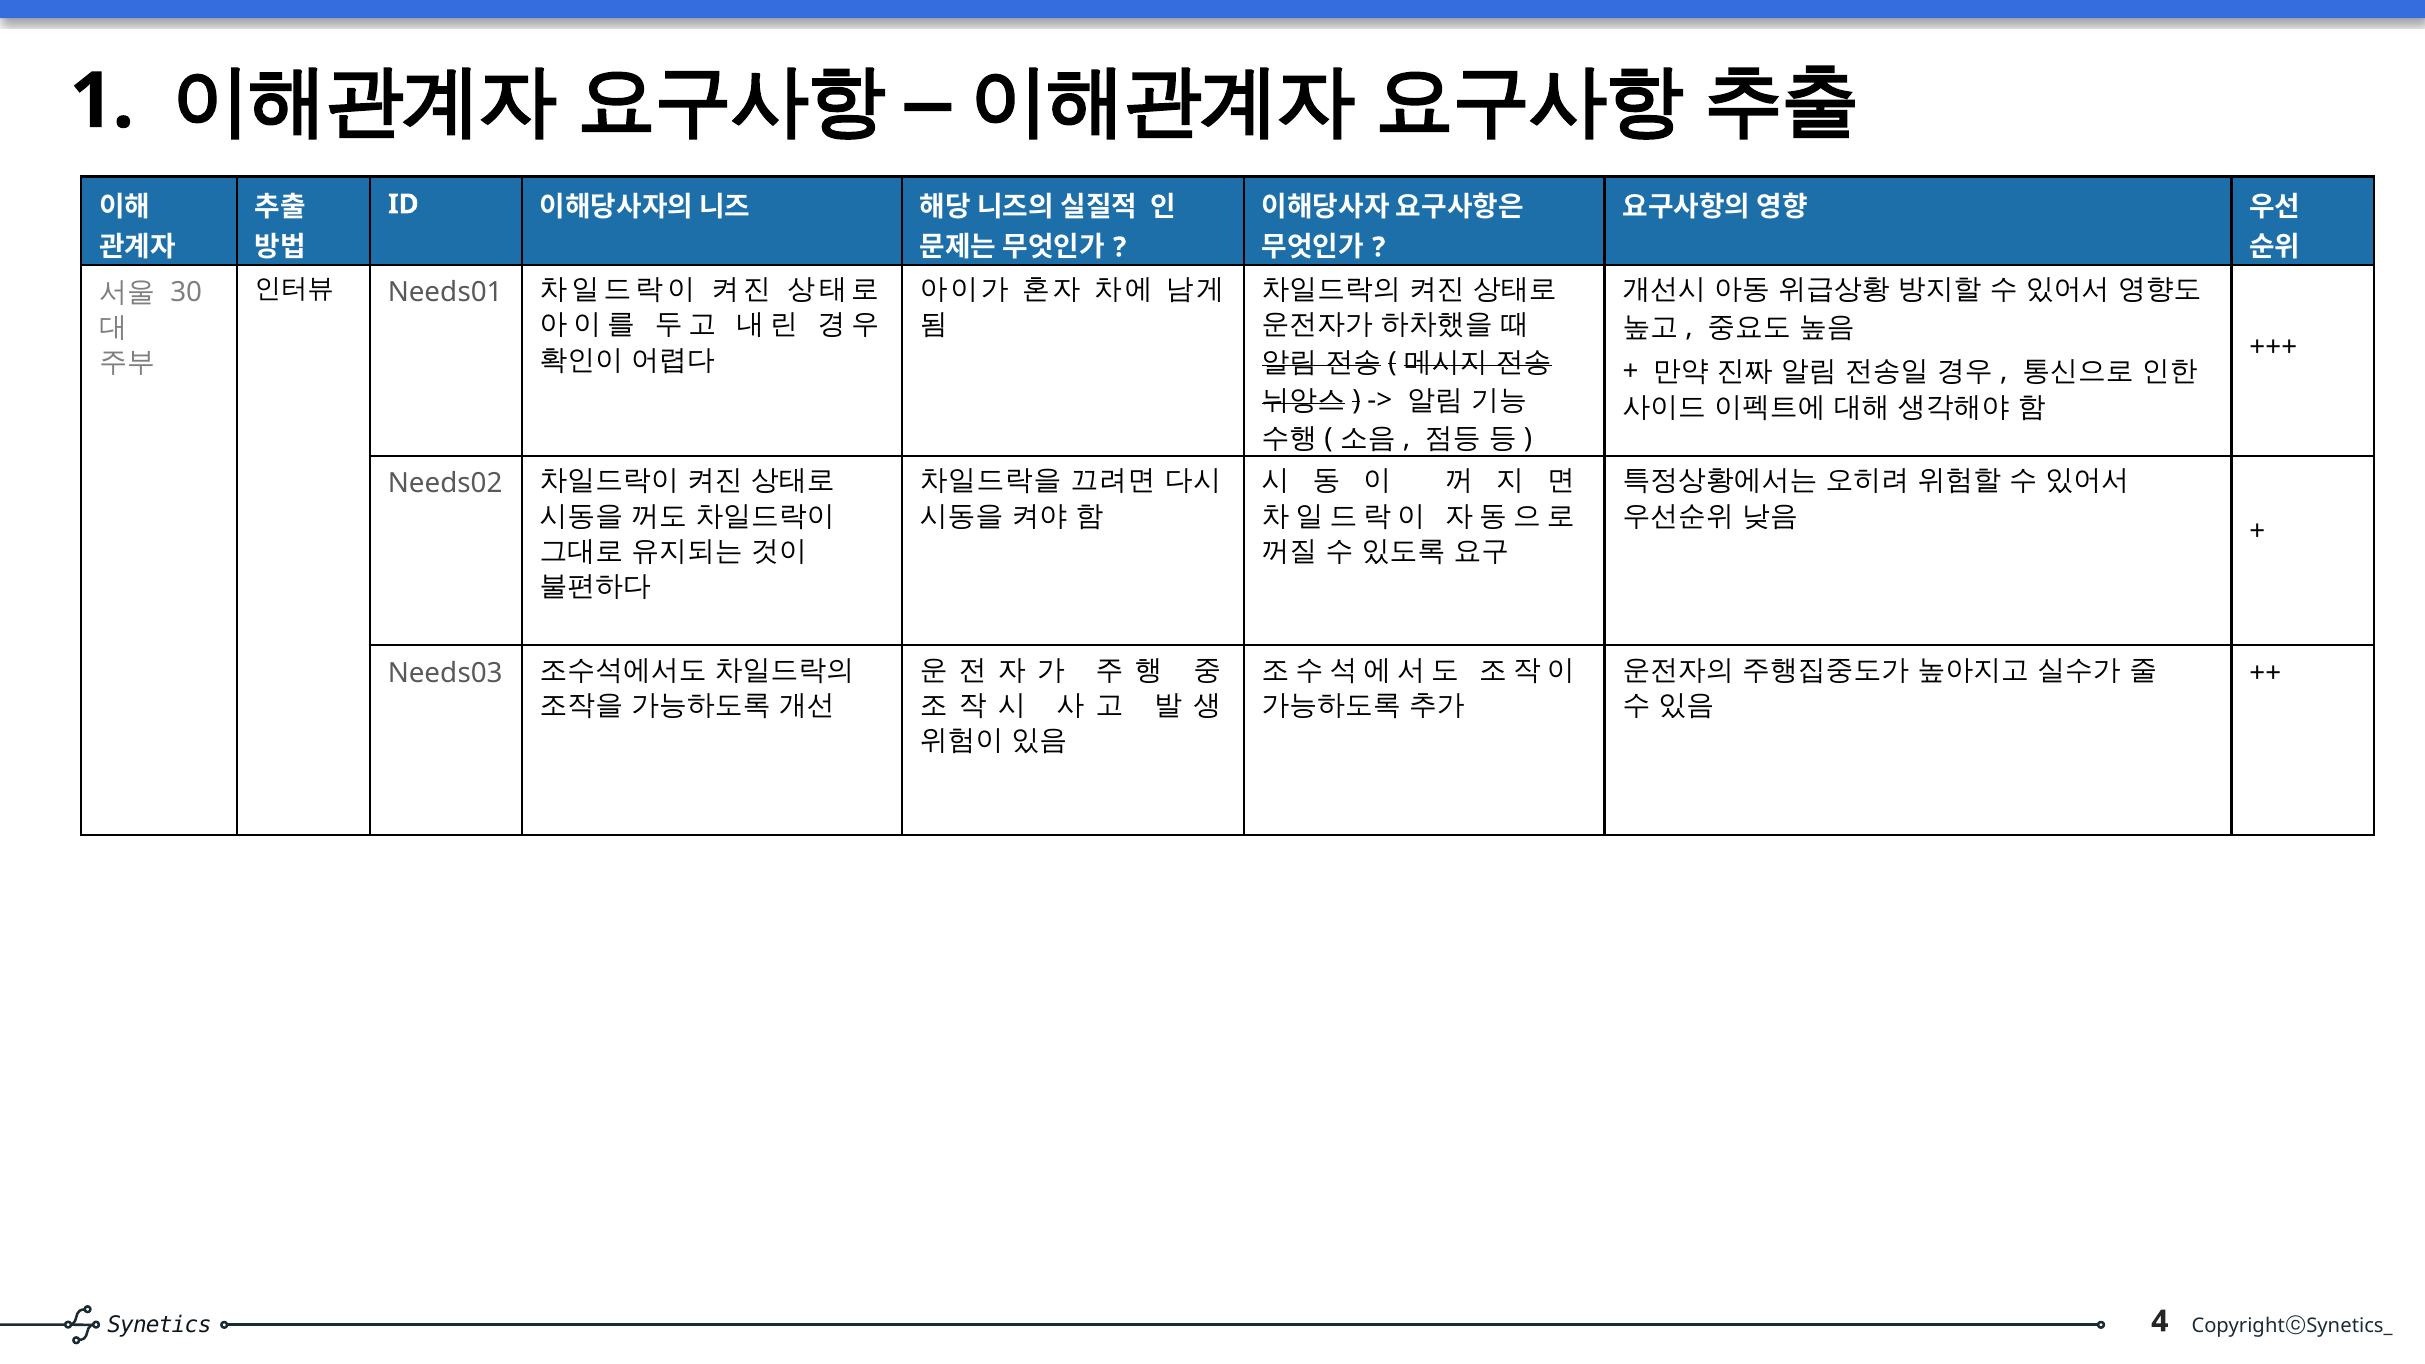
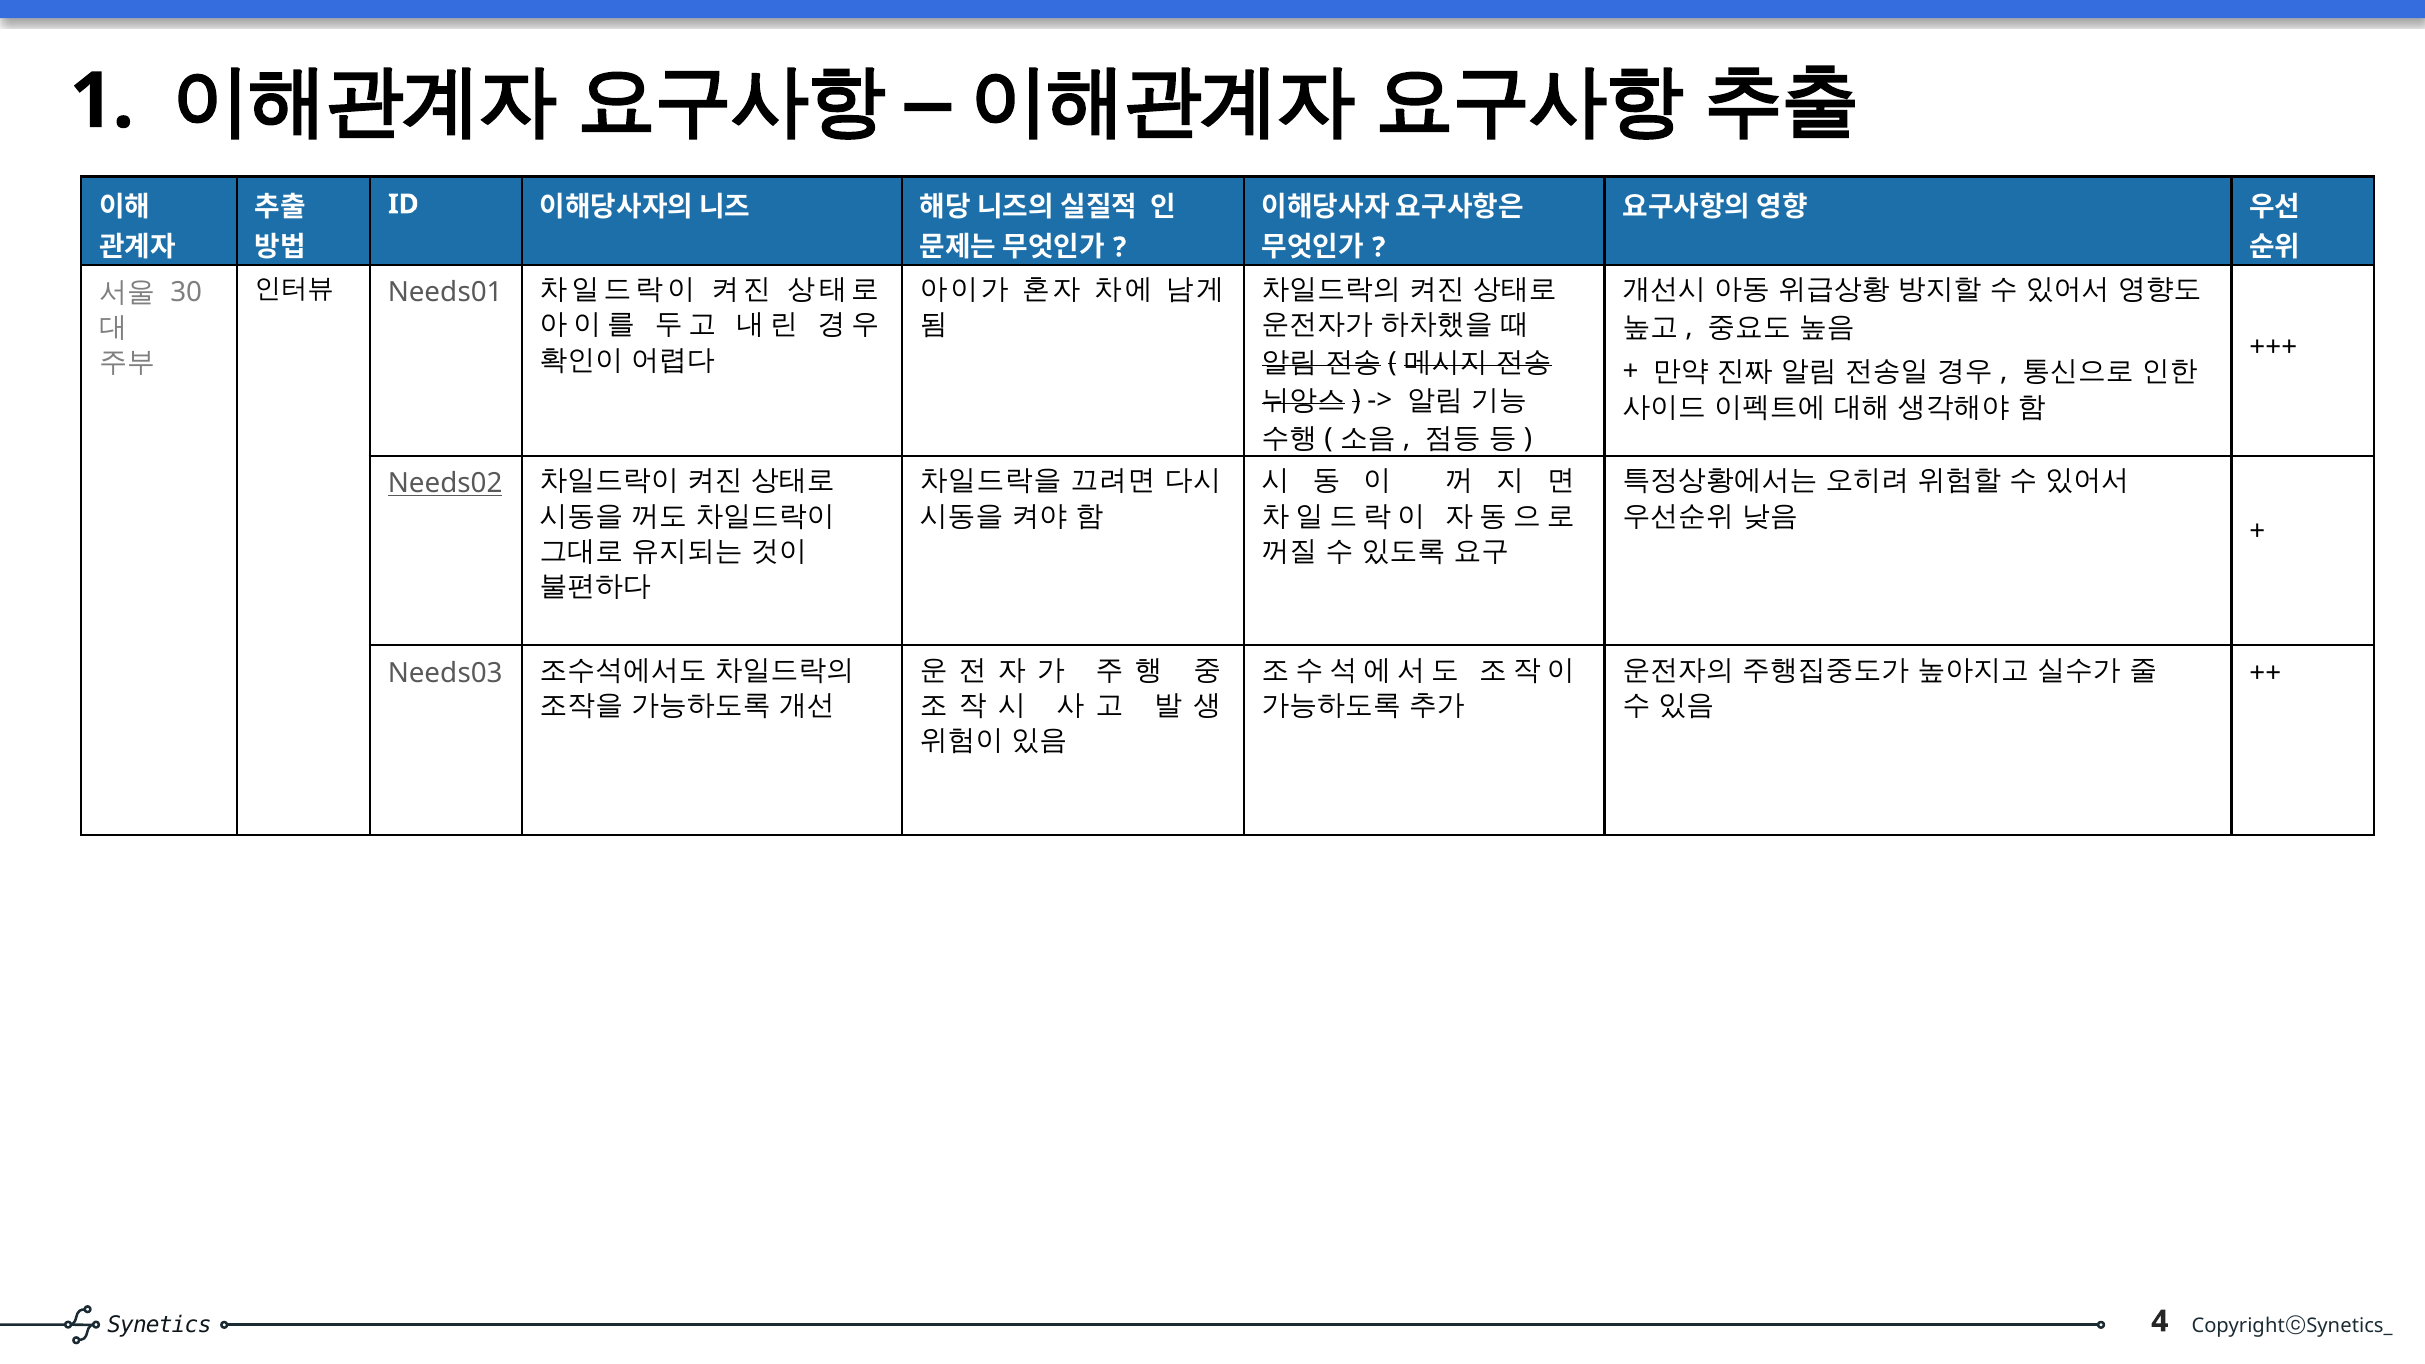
Needs02 underline: none -> present
